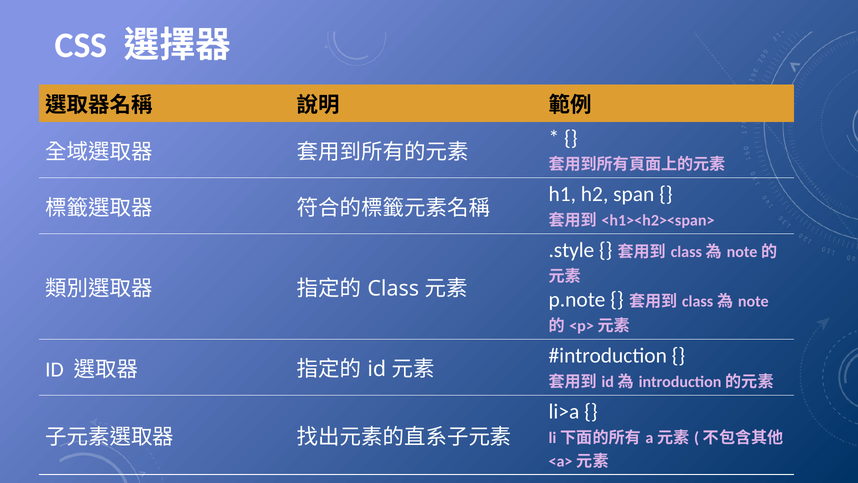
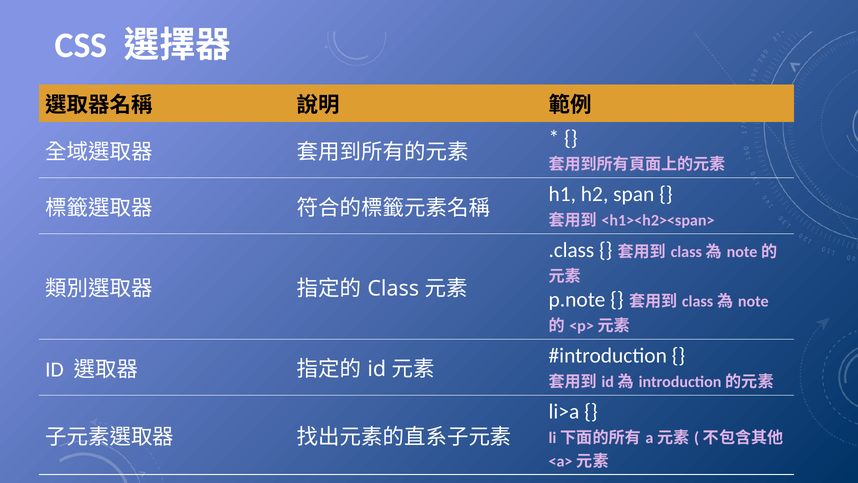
.style: .style -> .class
